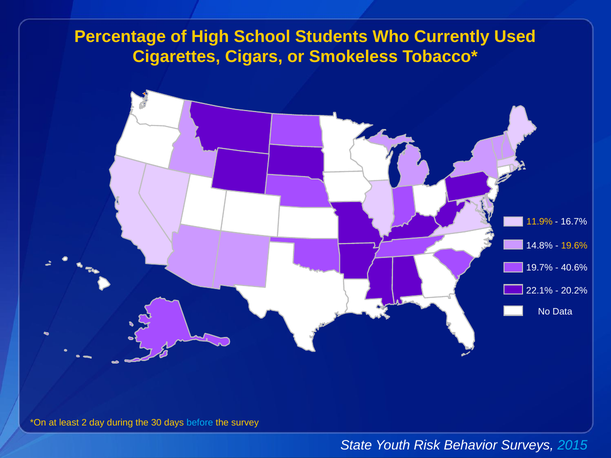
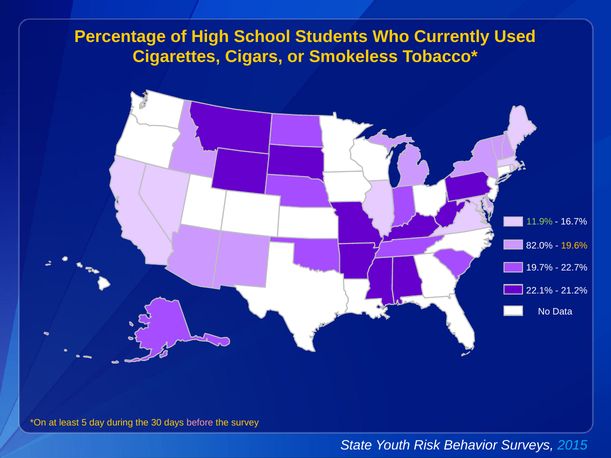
11.9% colour: yellow -> light green
14.8%: 14.8% -> 82.0%
40.6%: 40.6% -> 22.7%
20.2%: 20.2% -> 21.2%
2: 2 -> 5
before colour: light blue -> pink
